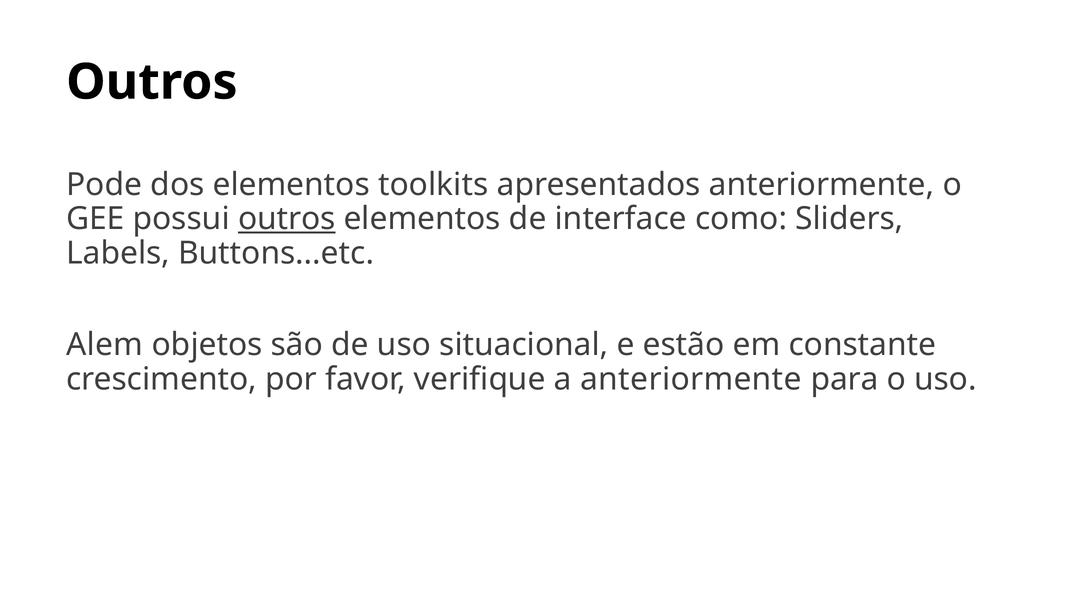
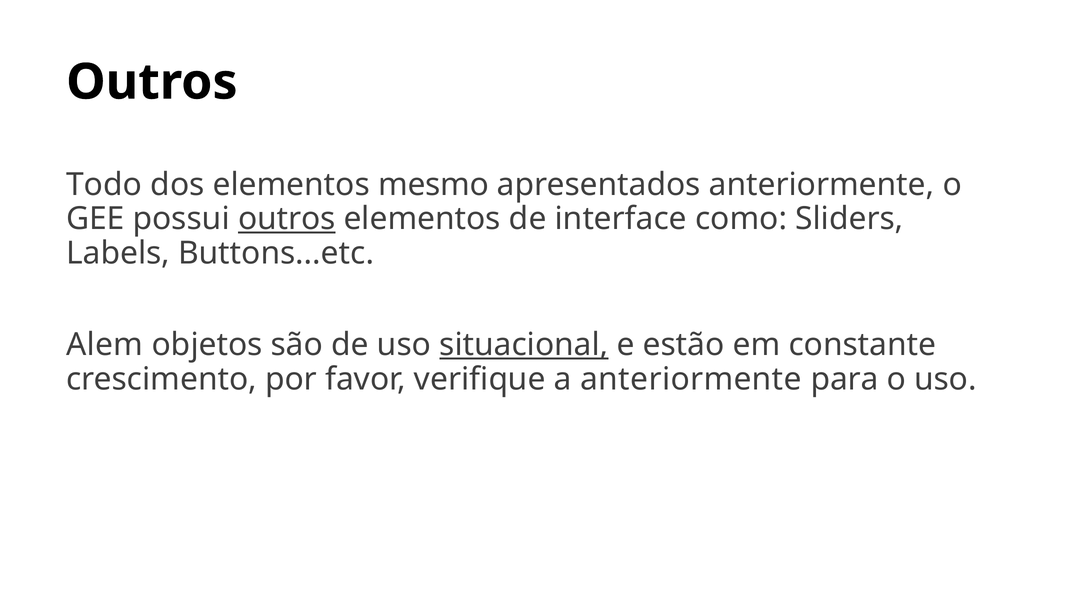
Pode: Pode -> Todo
toolkits: toolkits -> mesmo
situacional underline: none -> present
